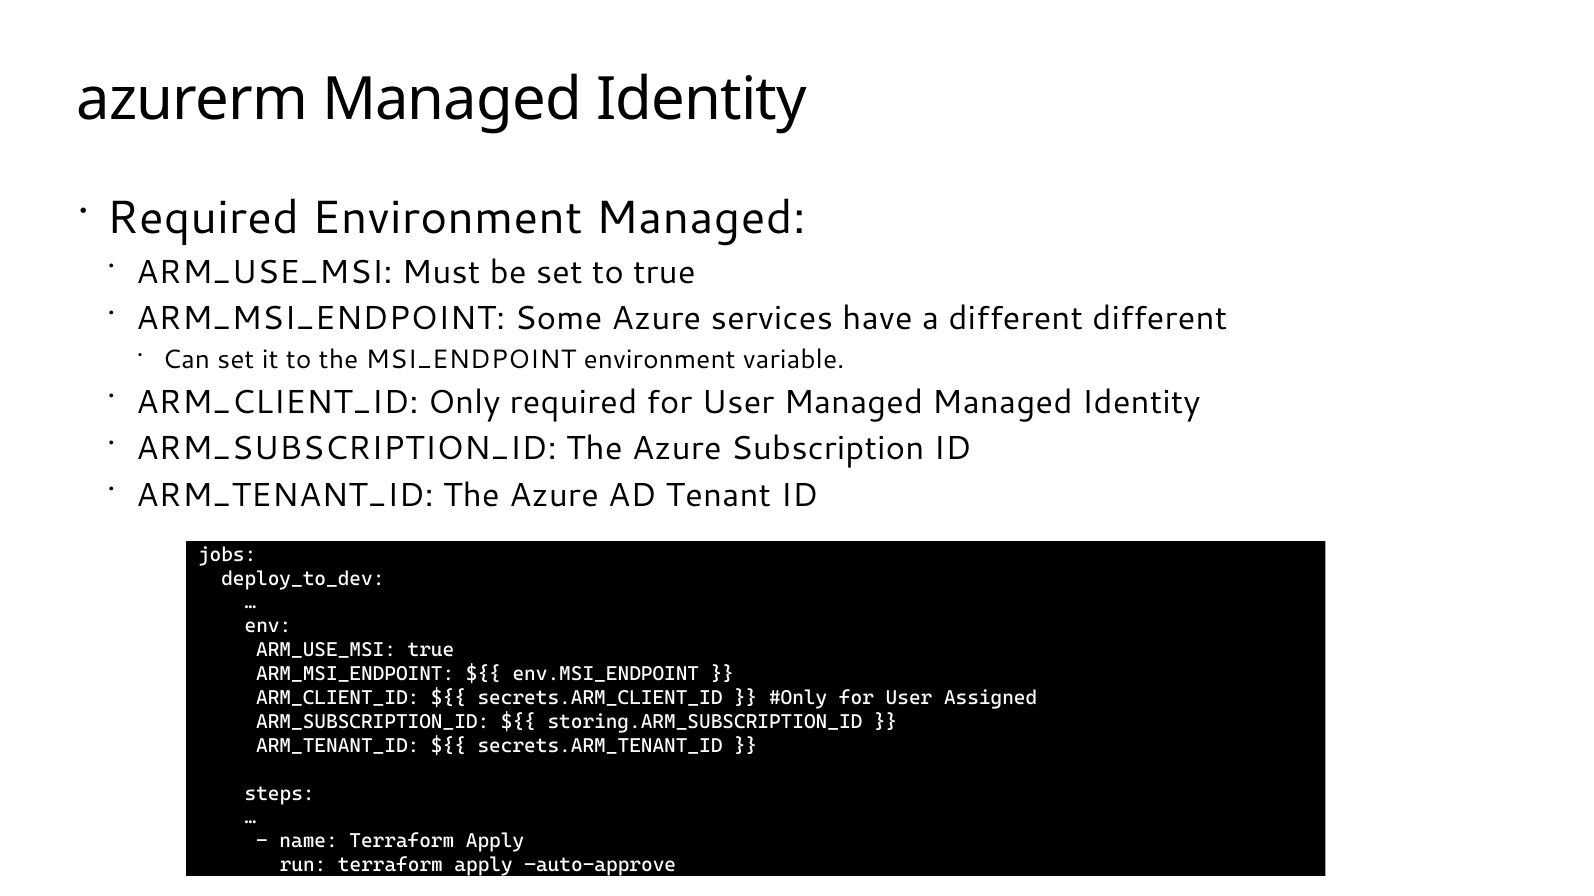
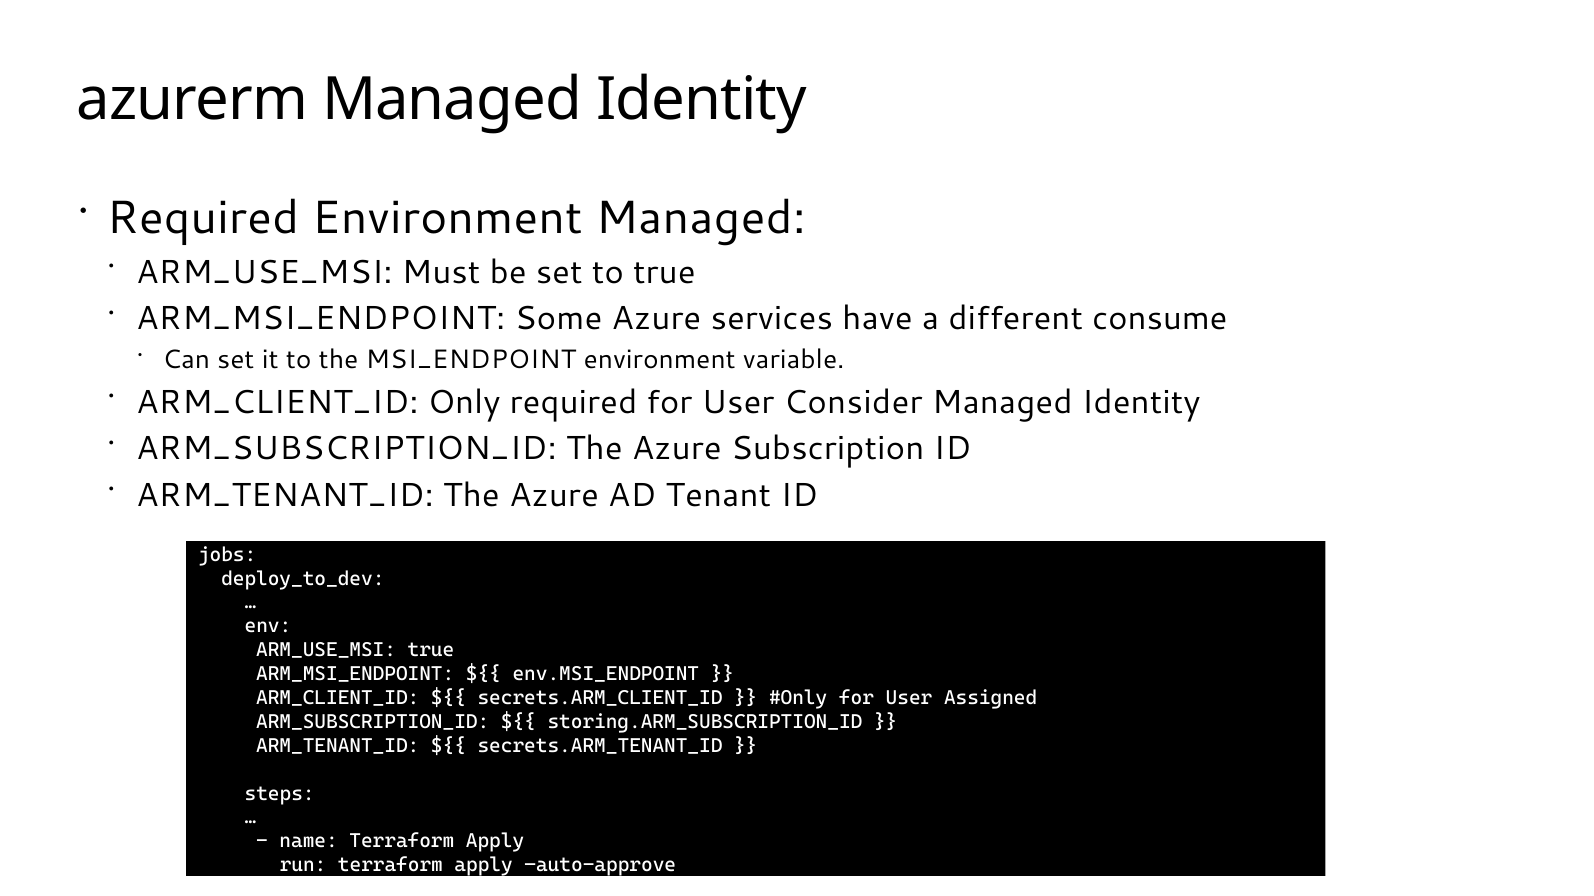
different different: different -> consume
User Managed: Managed -> Consider
